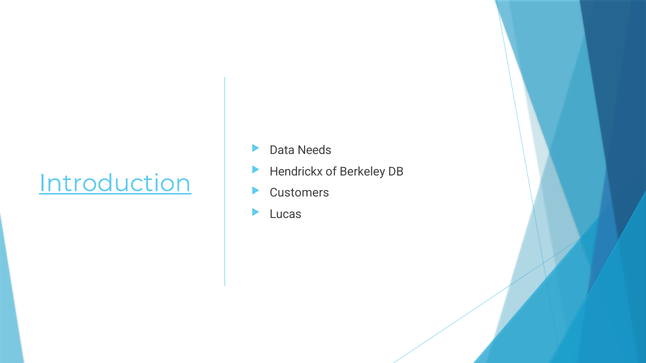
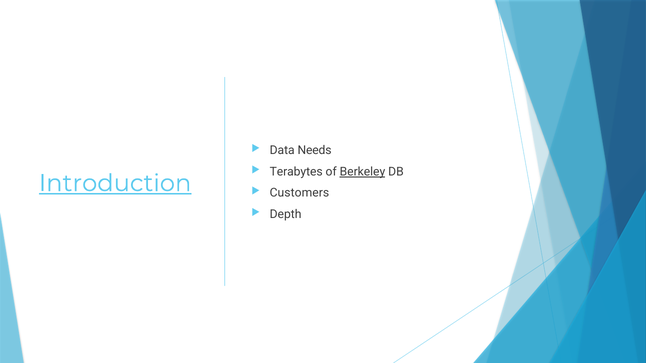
Hendrickx: Hendrickx -> Terabytes
Berkeley underline: none -> present
Lucas: Lucas -> Depth
